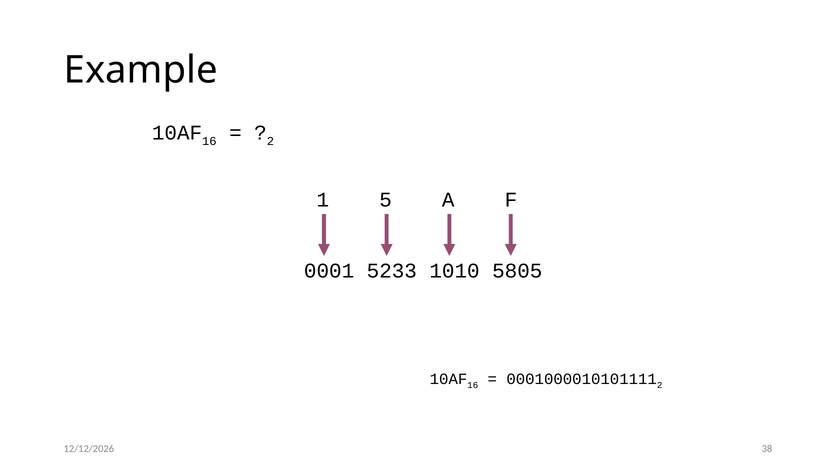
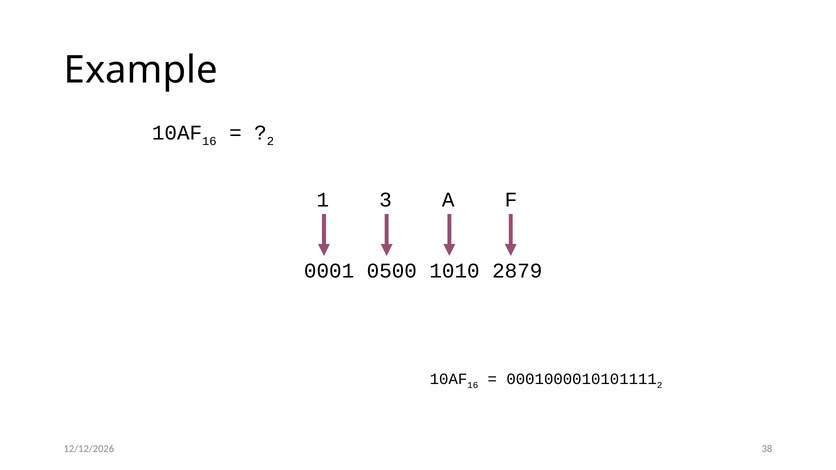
5: 5 -> 3
5233: 5233 -> 0500
5805: 5805 -> 2879
